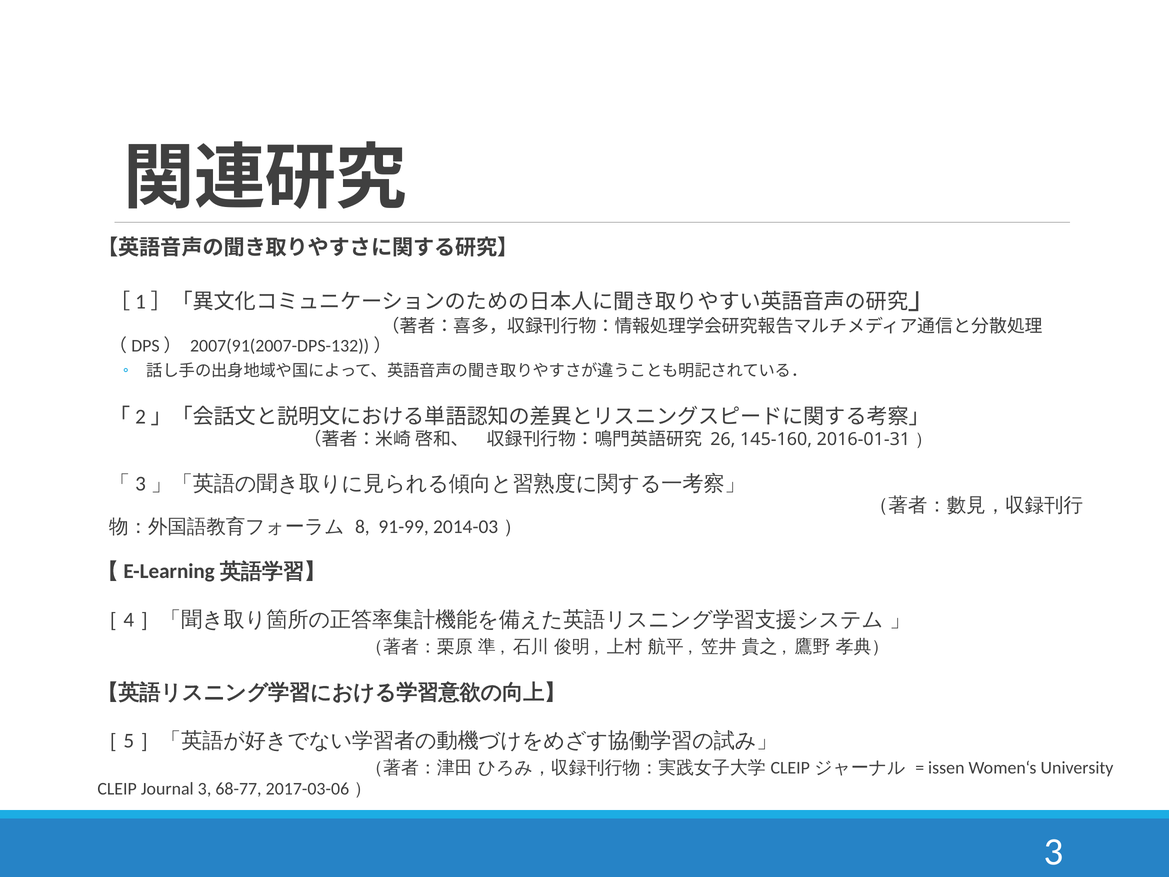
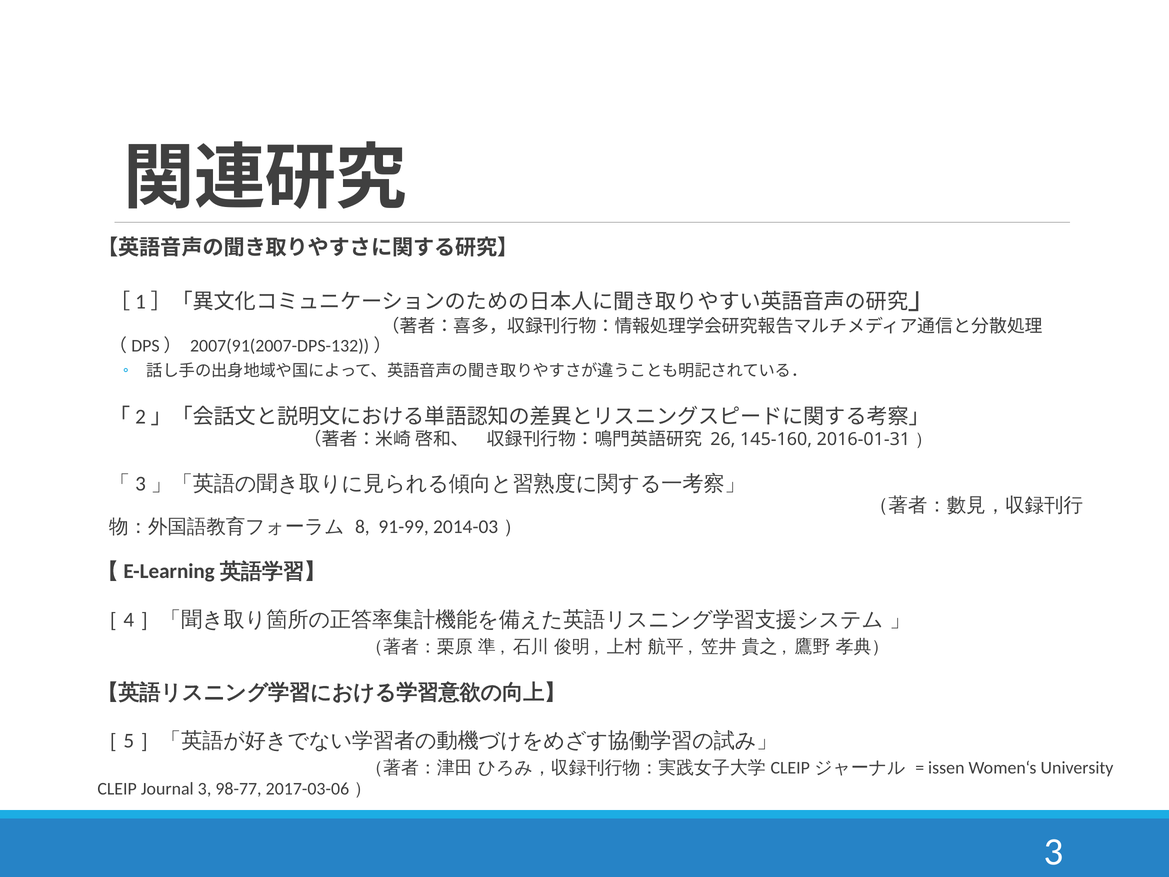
68-77: 68-77 -> 98-77
